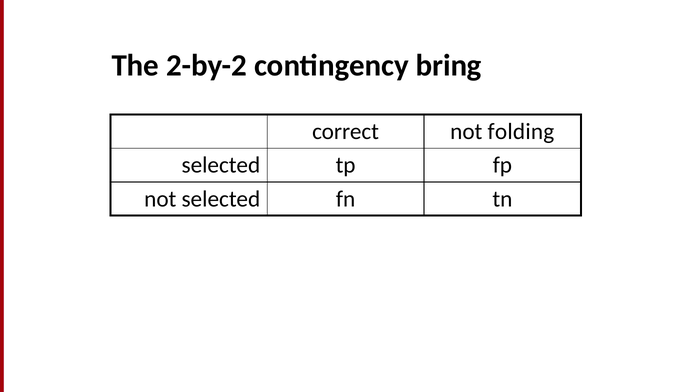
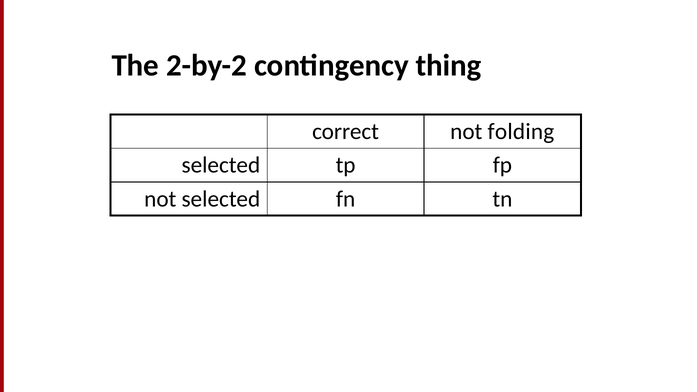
bring: bring -> thing
